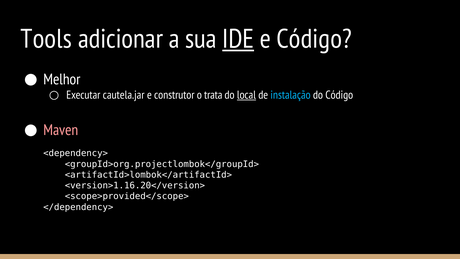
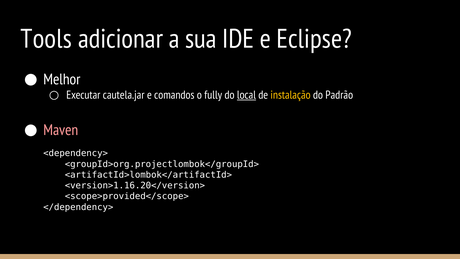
IDE underline: present -> none
e Código: Código -> Eclipse
construtor: construtor -> comandos
trata: trata -> fully
instalação colour: light blue -> yellow
do Código: Código -> Padrão
